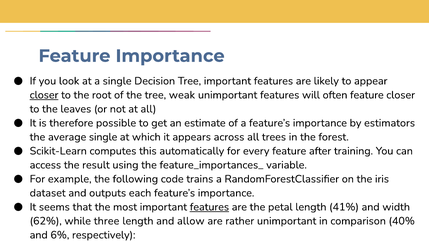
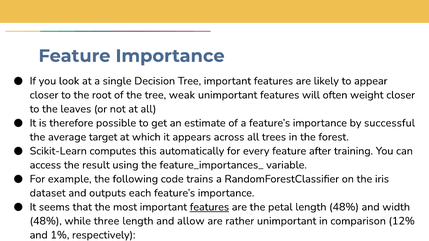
closer at (44, 95) underline: present -> none
often feature: feature -> weight
estimators: estimators -> successful
average single: single -> target
length 41%: 41% -> 48%
62% at (46, 221): 62% -> 48%
40%: 40% -> 12%
6%: 6% -> 1%
